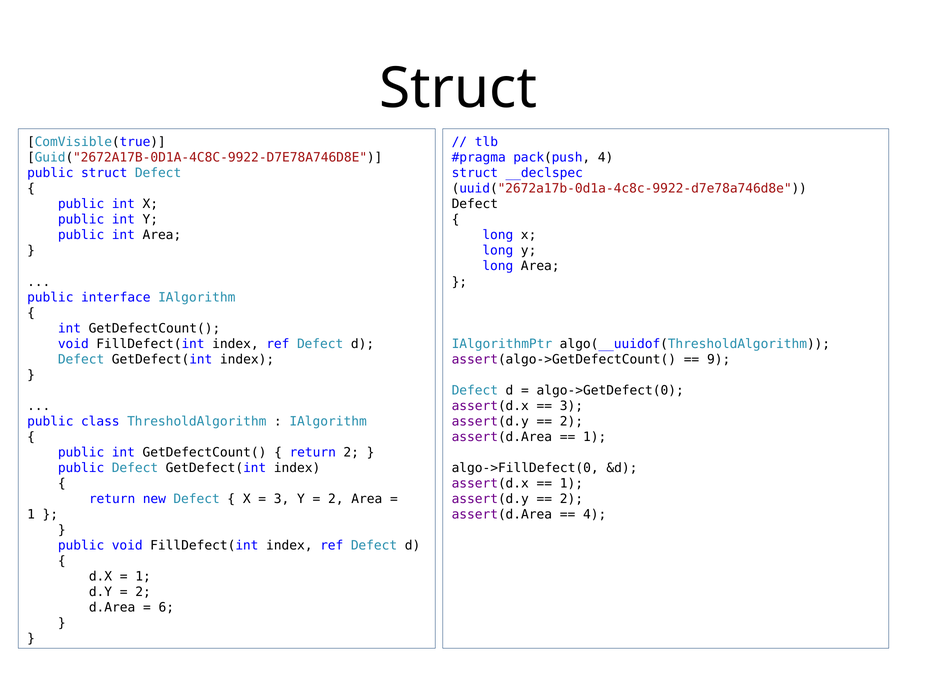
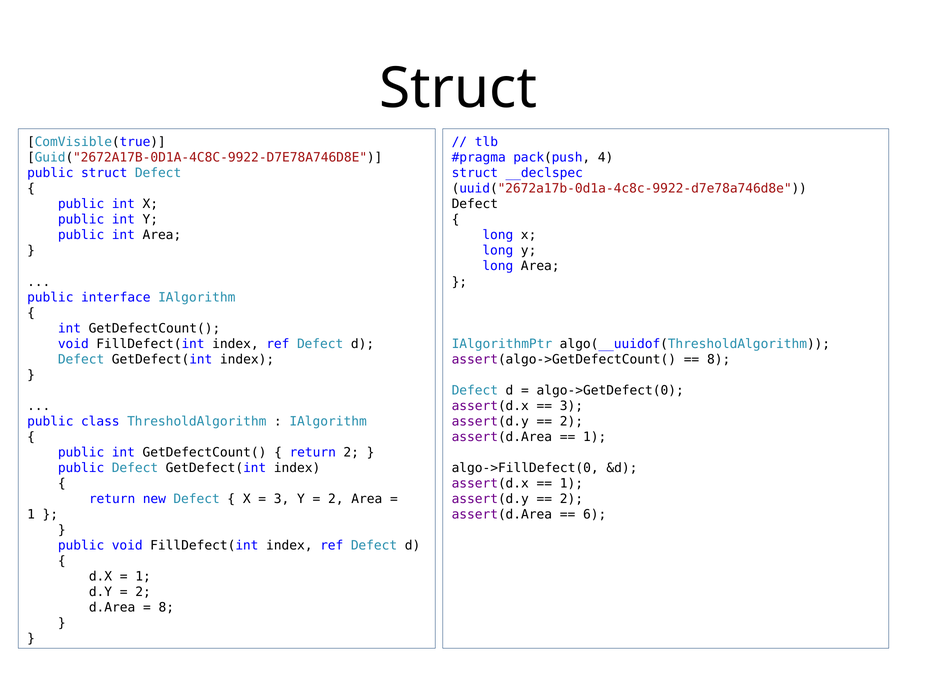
9 at (719, 359): 9 -> 8
4 at (595, 514): 4 -> 6
6 at (166, 607): 6 -> 8
